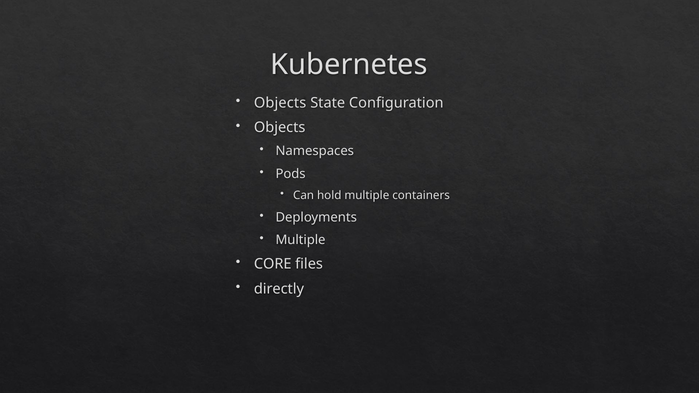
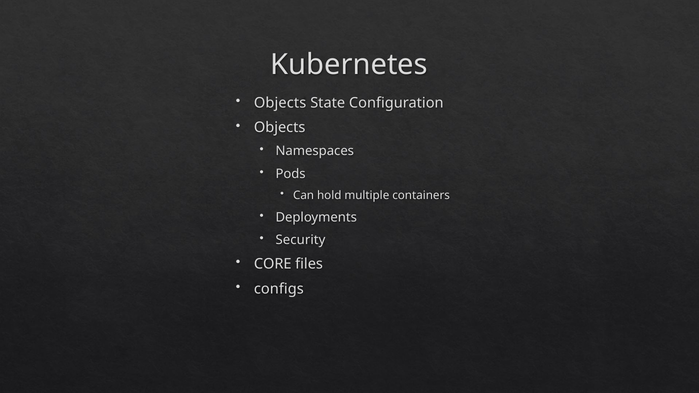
Multiple at (301, 240): Multiple -> Security
directly: directly -> configs
